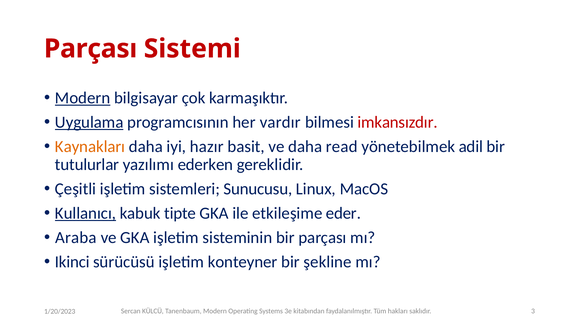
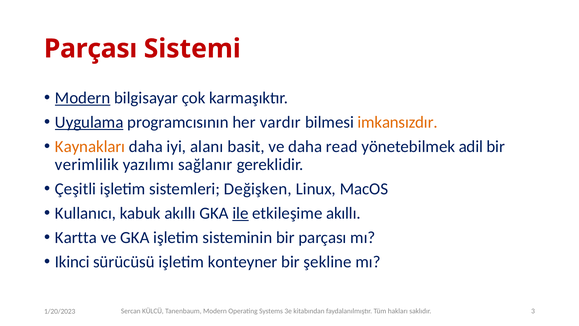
imkansızdır colour: red -> orange
hazır: hazır -> alanı
tutulurlar: tutulurlar -> verimlilik
ederken: ederken -> sağlanır
Sunucusu: Sunucusu -> Değişken
Kullanıcı underline: present -> none
kabuk tipte: tipte -> akıllı
ile underline: none -> present
etkileşime eder: eder -> akıllı
Araba: Araba -> Kartta
